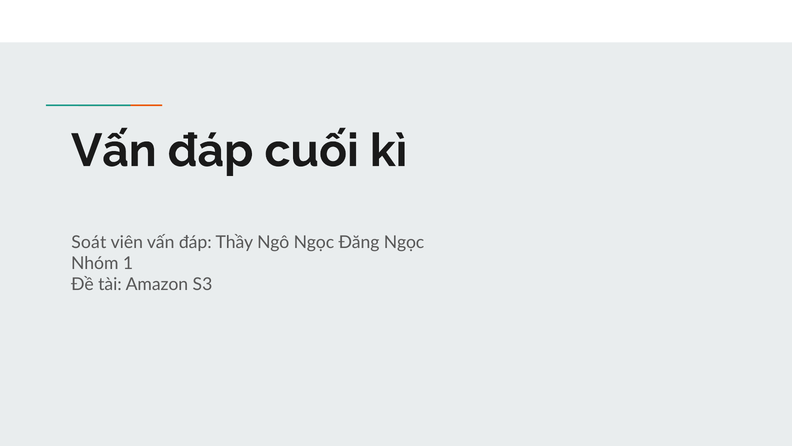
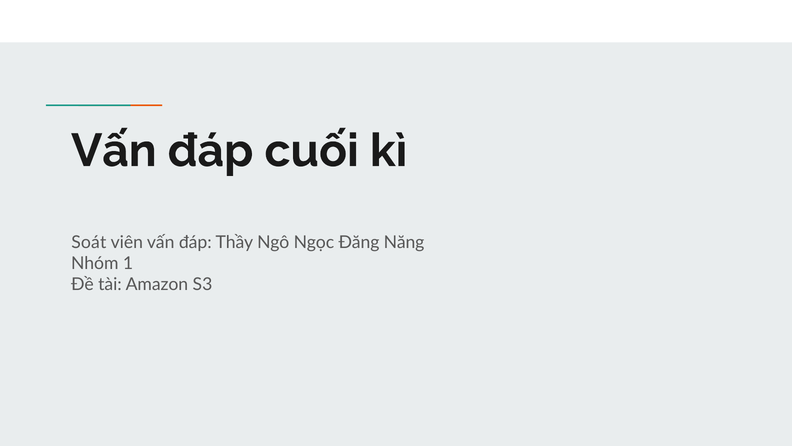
Đăng Ngọc: Ngọc -> Năng
